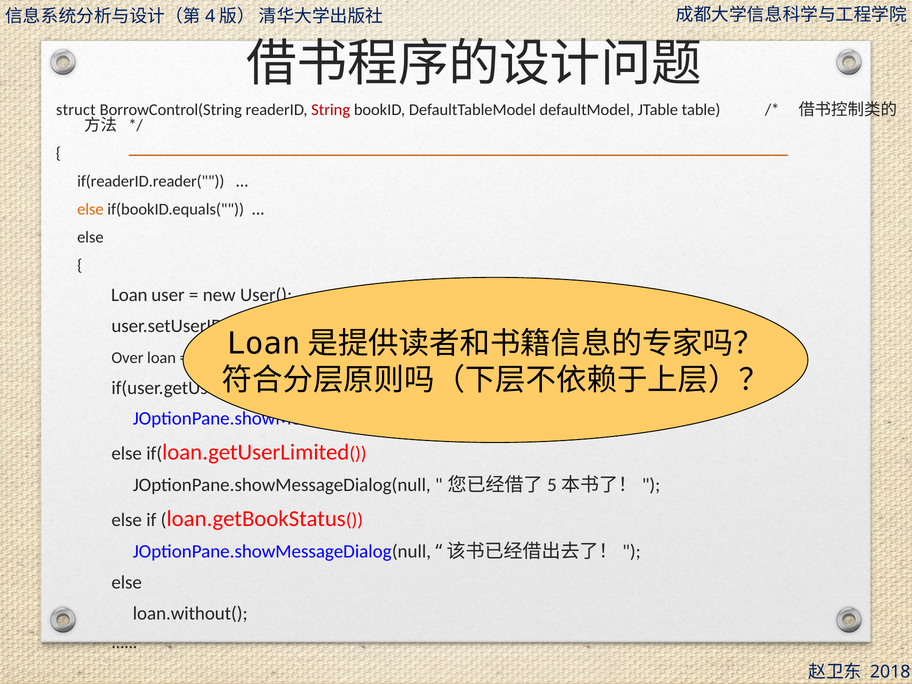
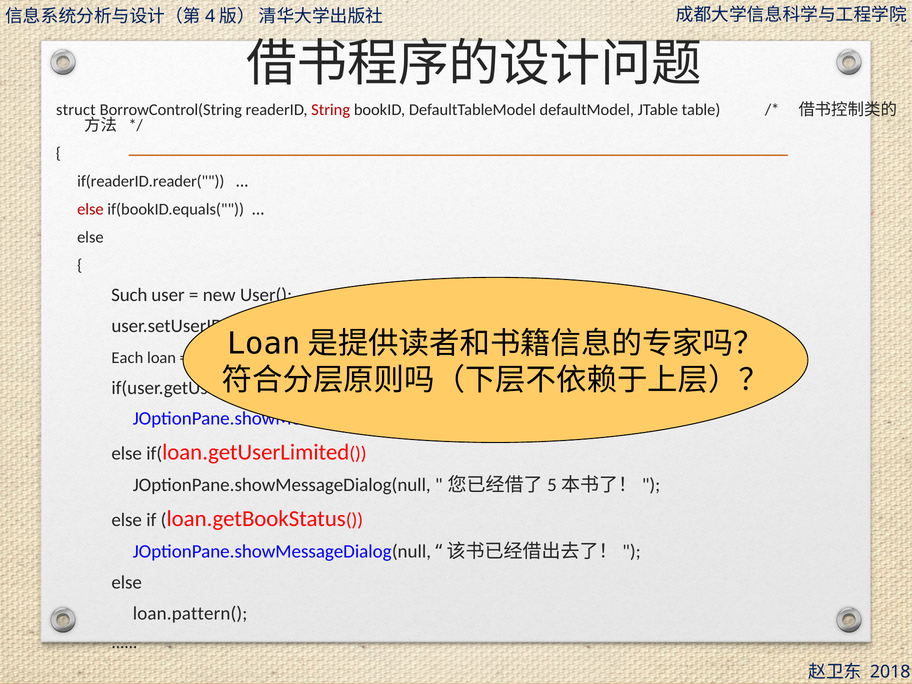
else at (90, 209) colour: orange -> red
Loan at (129, 295): Loan -> Such
Over: Over -> Each
loan.without(: loan.without( -> loan.pattern(
